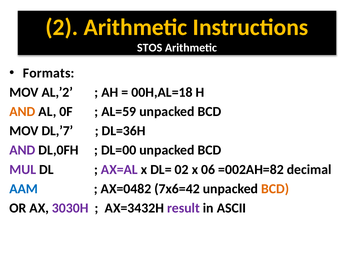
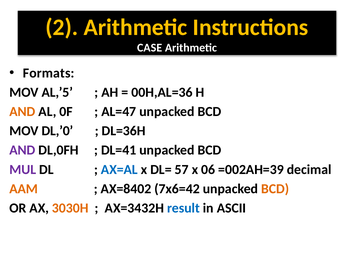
STOS: STOS -> CASE
AL,’2: AL,’2 -> AL,’5
00H,AL=18: 00H,AL=18 -> 00H,AL=36
AL=59: AL=59 -> AL=47
DL,’7: DL,’7 -> DL,’0
DL=00: DL=00 -> DL=41
AX=AL colour: purple -> blue
02: 02 -> 57
=002AH=82: =002AH=82 -> =002AH=39
AAM colour: blue -> orange
AX=0482: AX=0482 -> AX=8402
3030H colour: purple -> orange
result colour: purple -> blue
